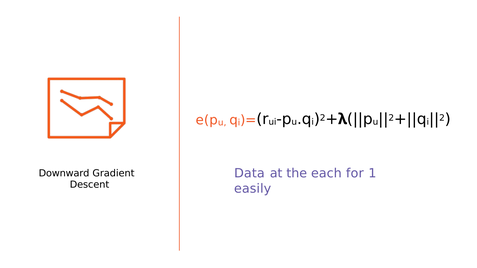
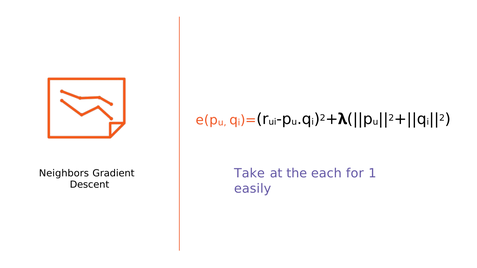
Data: Data -> Take
Downward: Downward -> Neighbors
